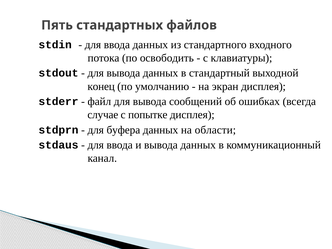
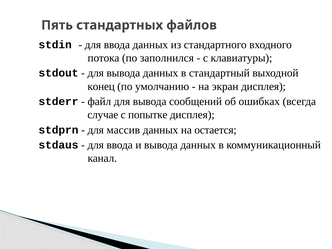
освободить: освободить -> заполнился
буфера: буфера -> массив
области: области -> остается
